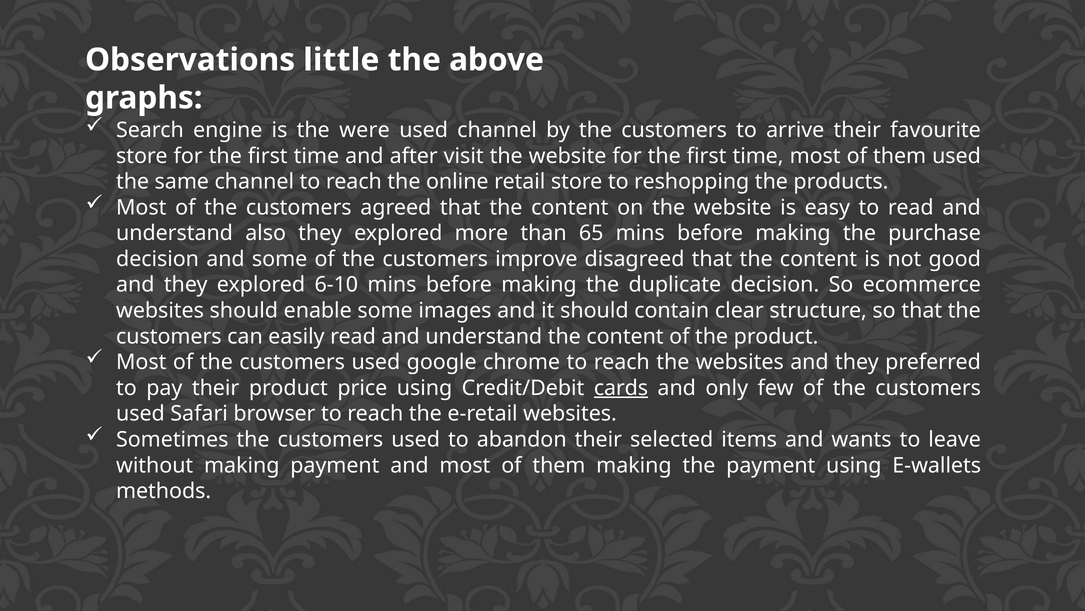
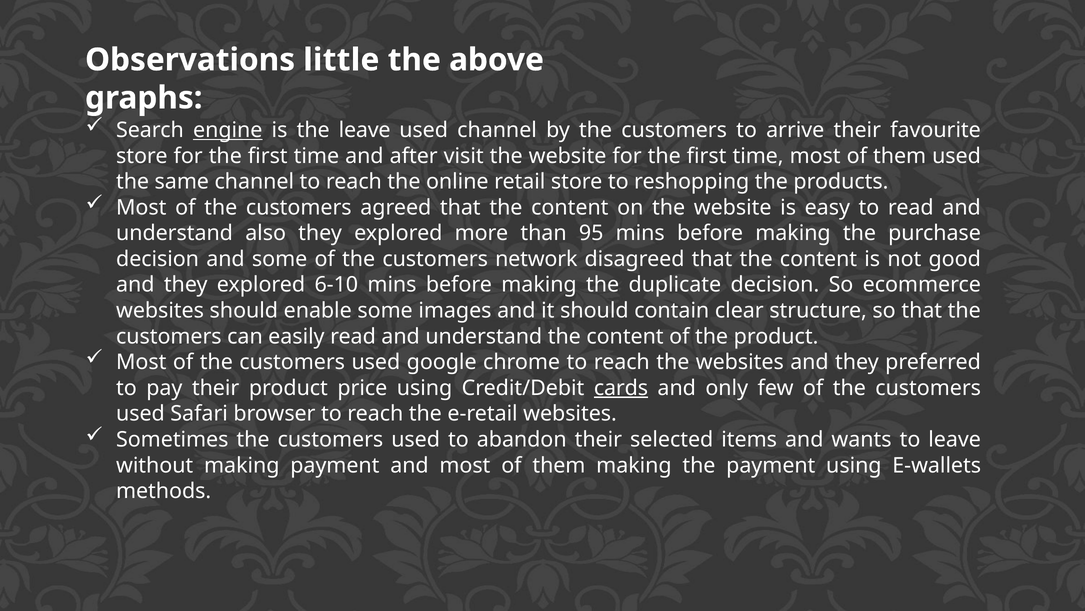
engine underline: none -> present
the were: were -> leave
65: 65 -> 95
improve: improve -> network
